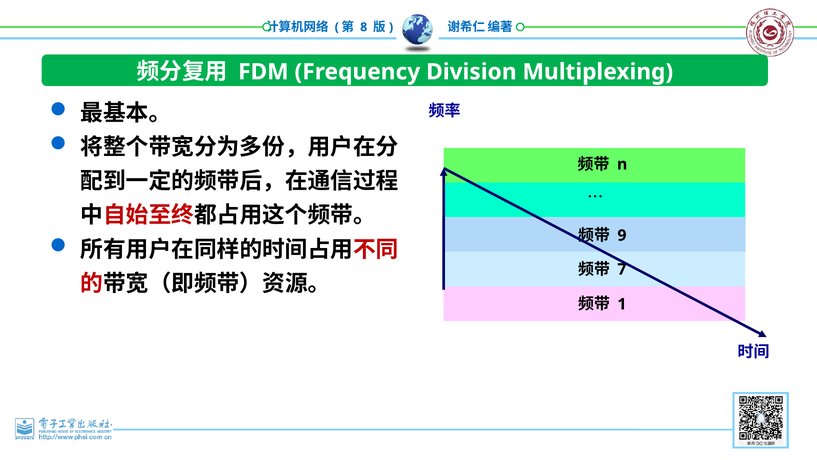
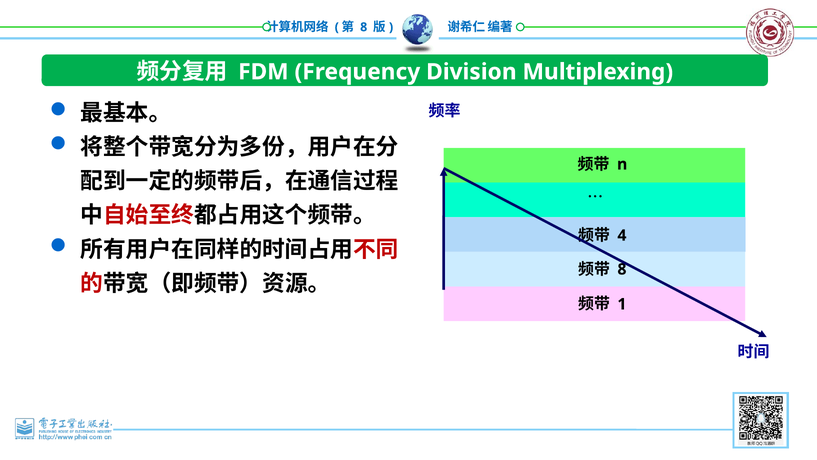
9: 9 -> 4
7 at (622, 269): 7 -> 8
